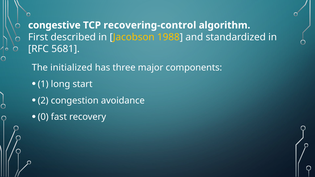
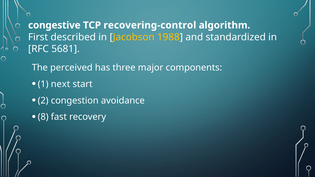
initialized: initialized -> perceived
long: long -> next
0: 0 -> 8
